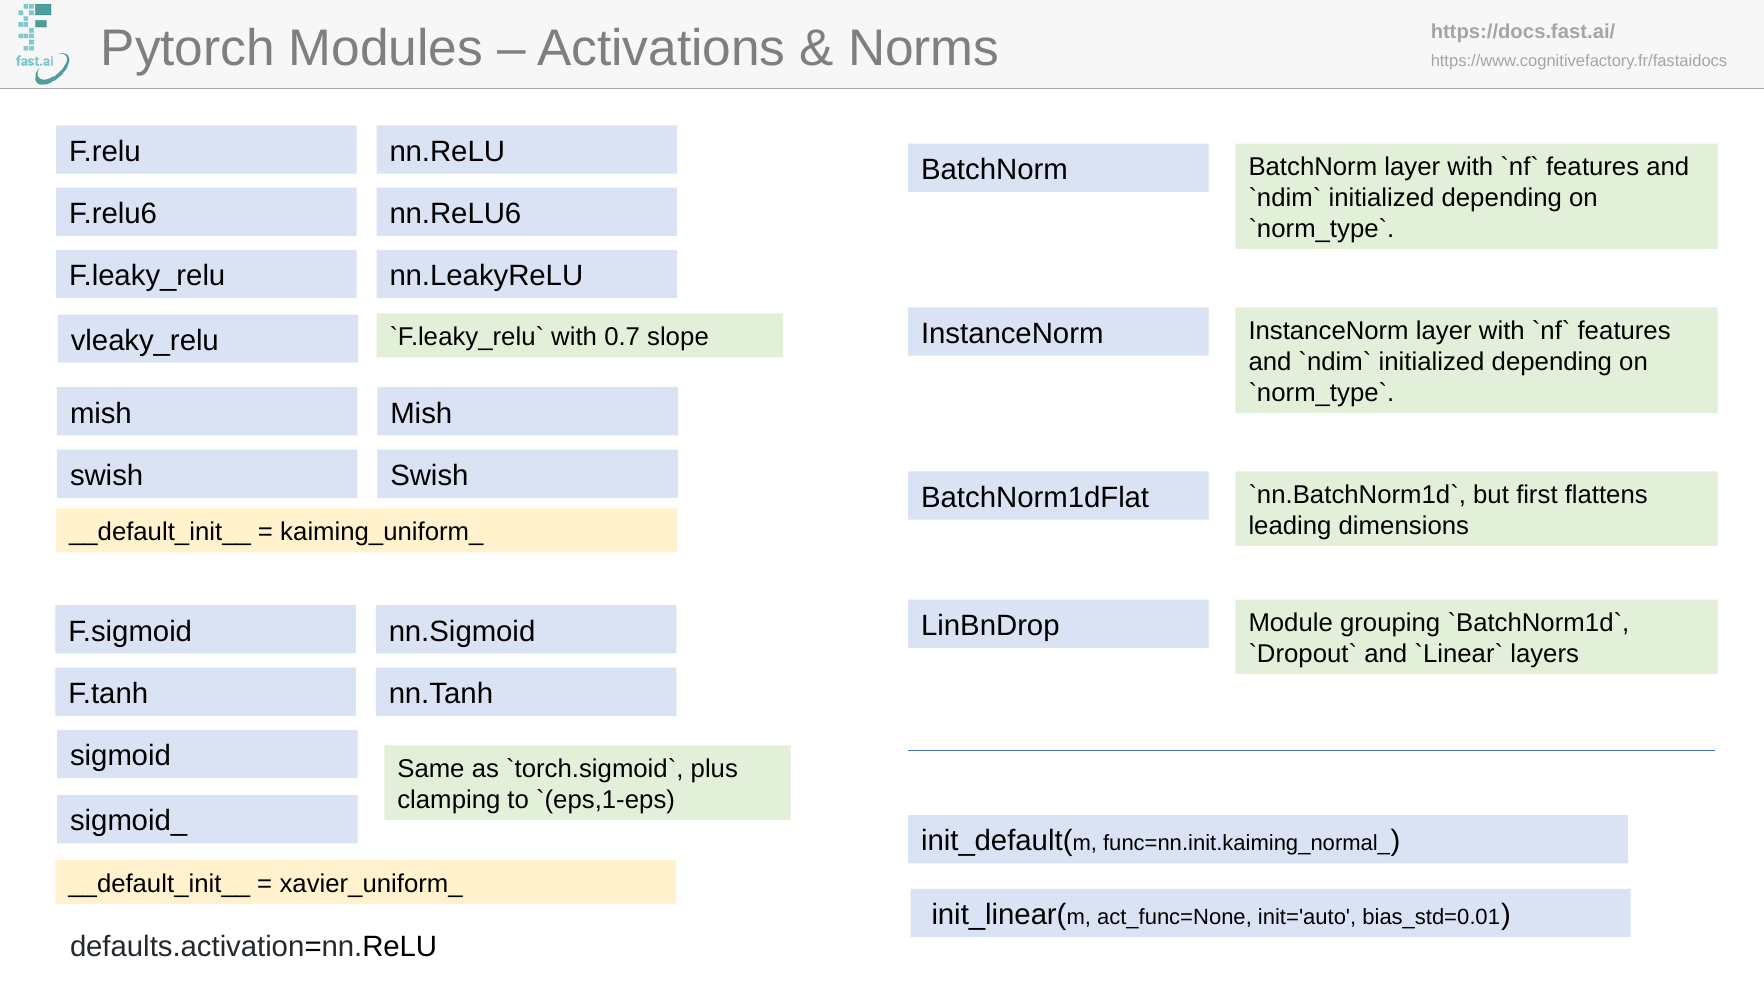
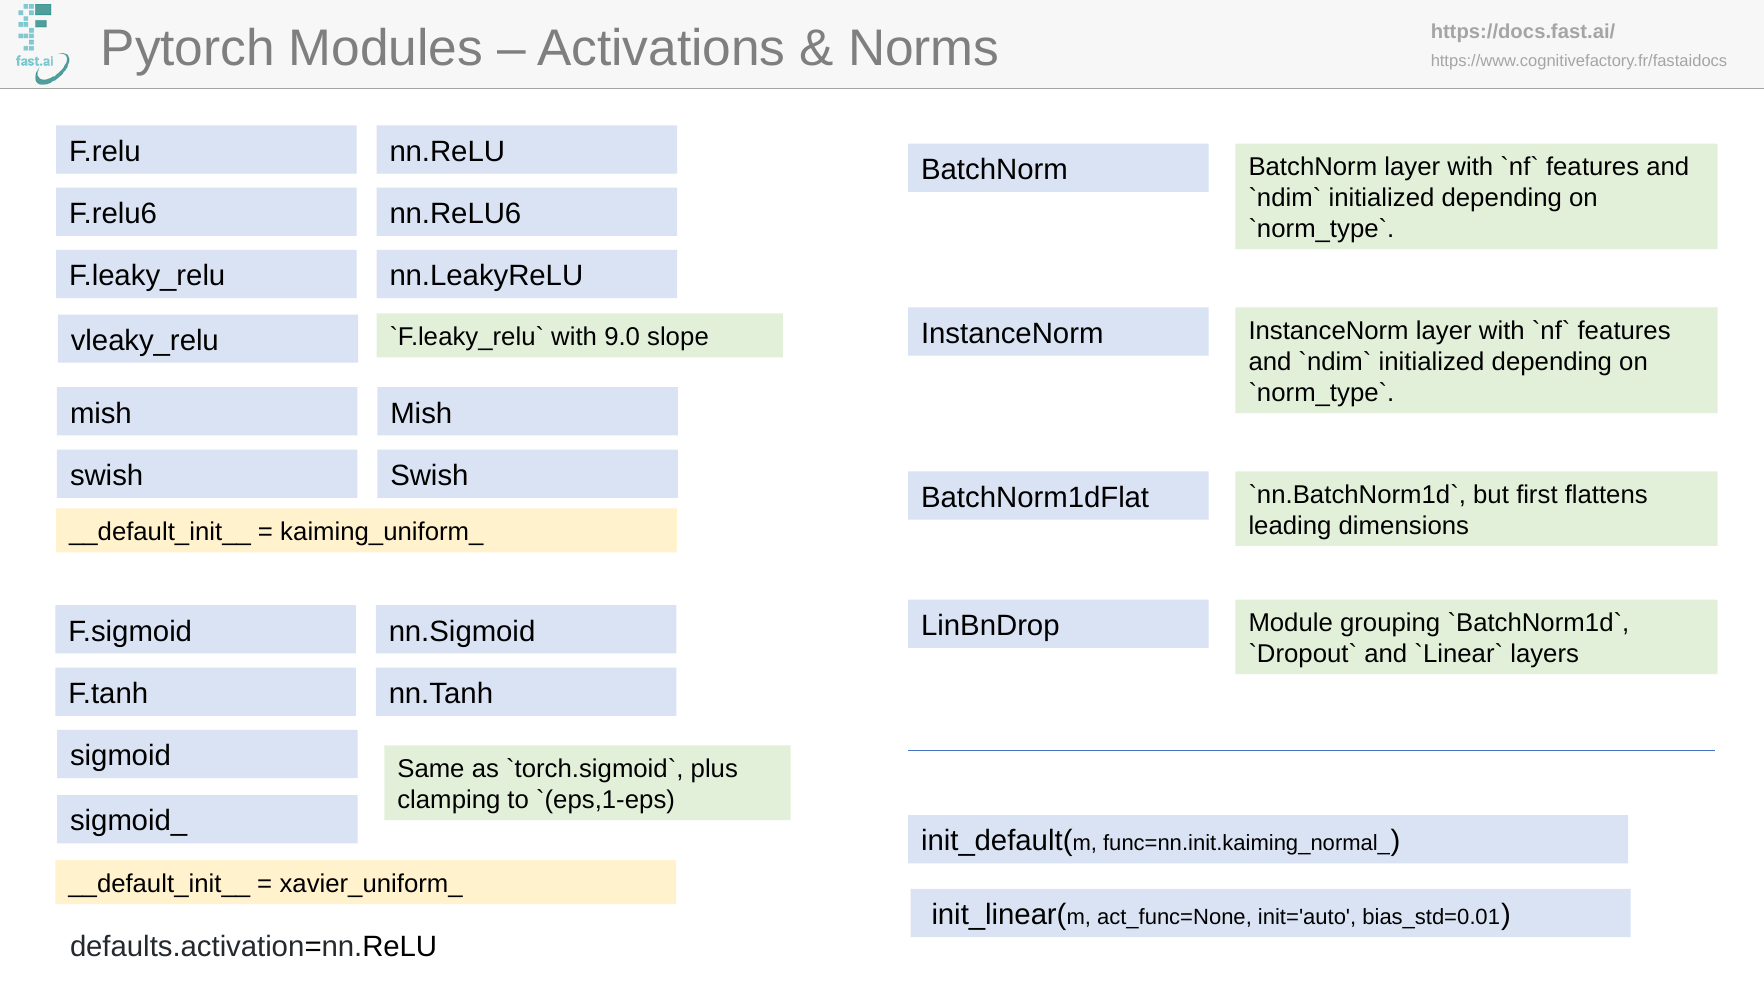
0.7: 0.7 -> 9.0
